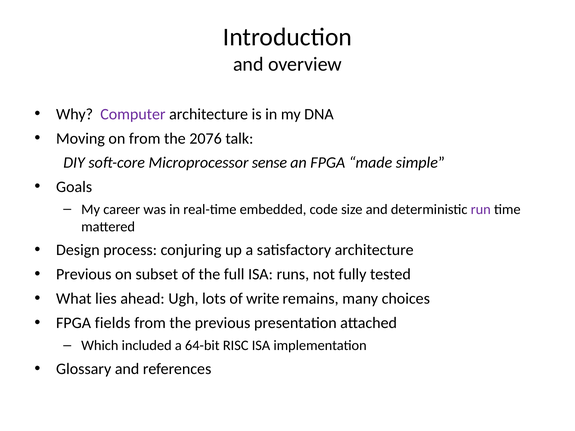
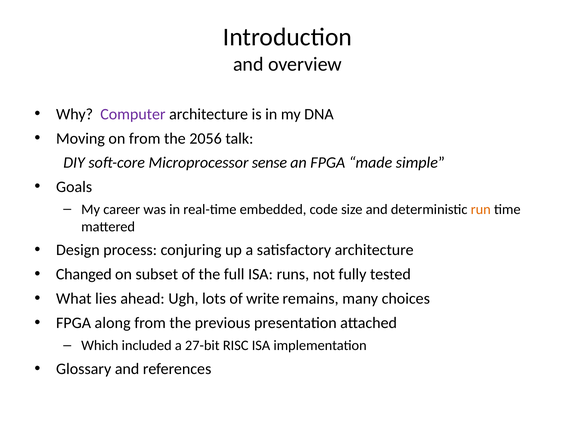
2076: 2076 -> 2056
run colour: purple -> orange
Previous at (84, 274): Previous -> Changed
fields: fields -> along
64-bit: 64-bit -> 27-bit
